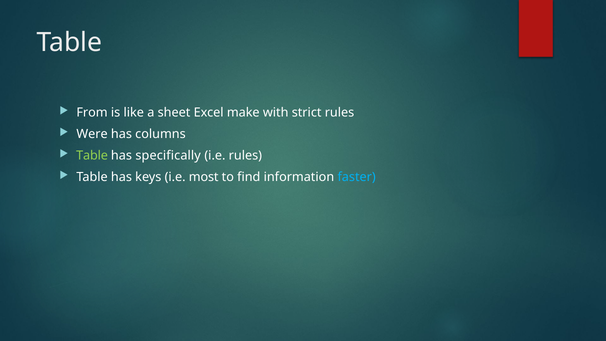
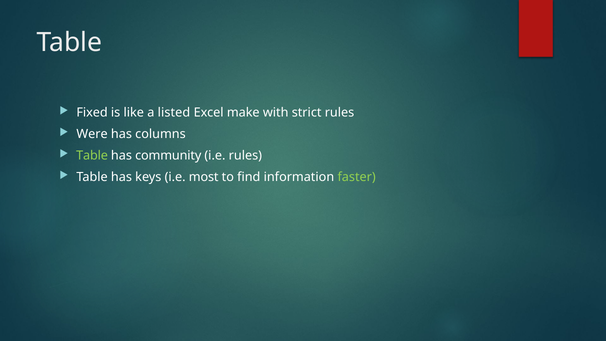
From: From -> Fixed
sheet: sheet -> listed
specifically: specifically -> community
faster colour: light blue -> light green
